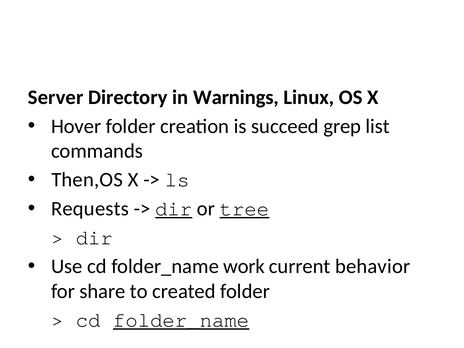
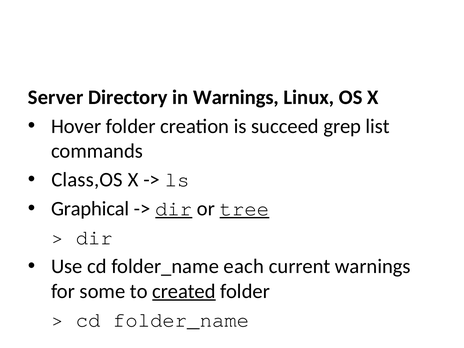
Then,OS: Then,OS -> Class,OS
Requests: Requests -> Graphical
work: work -> each
current behavior: behavior -> warnings
share: share -> some
created underline: none -> present
folder_name at (181, 320) underline: present -> none
